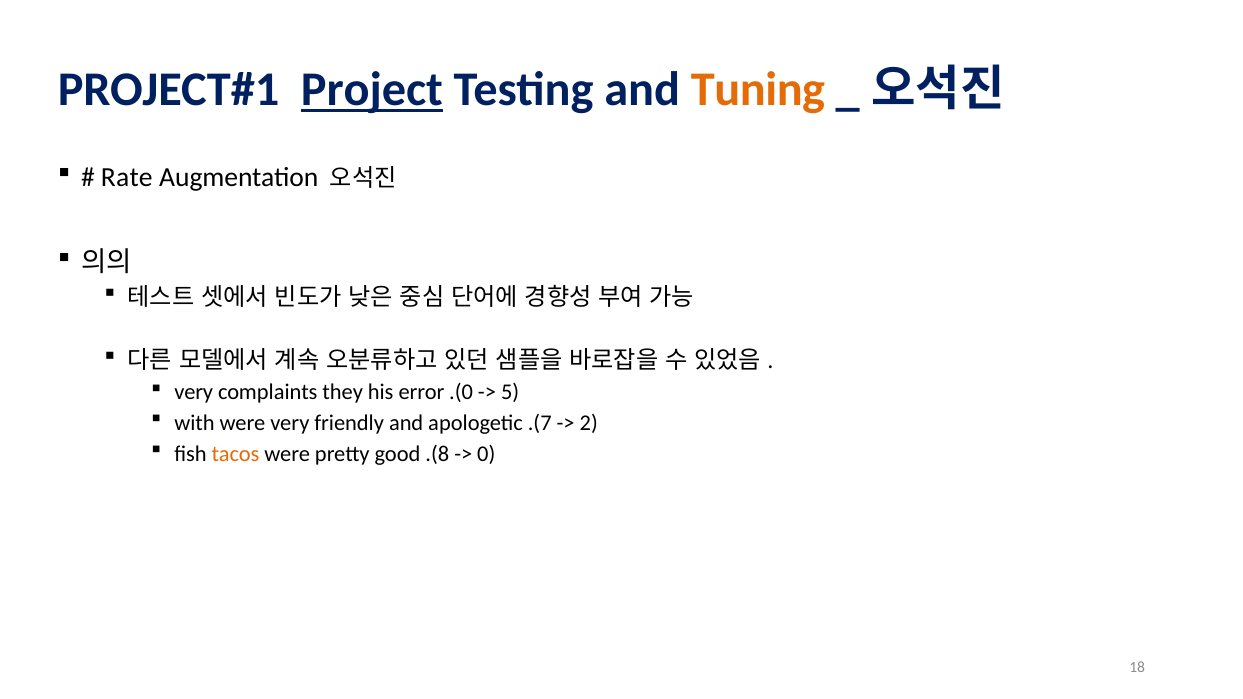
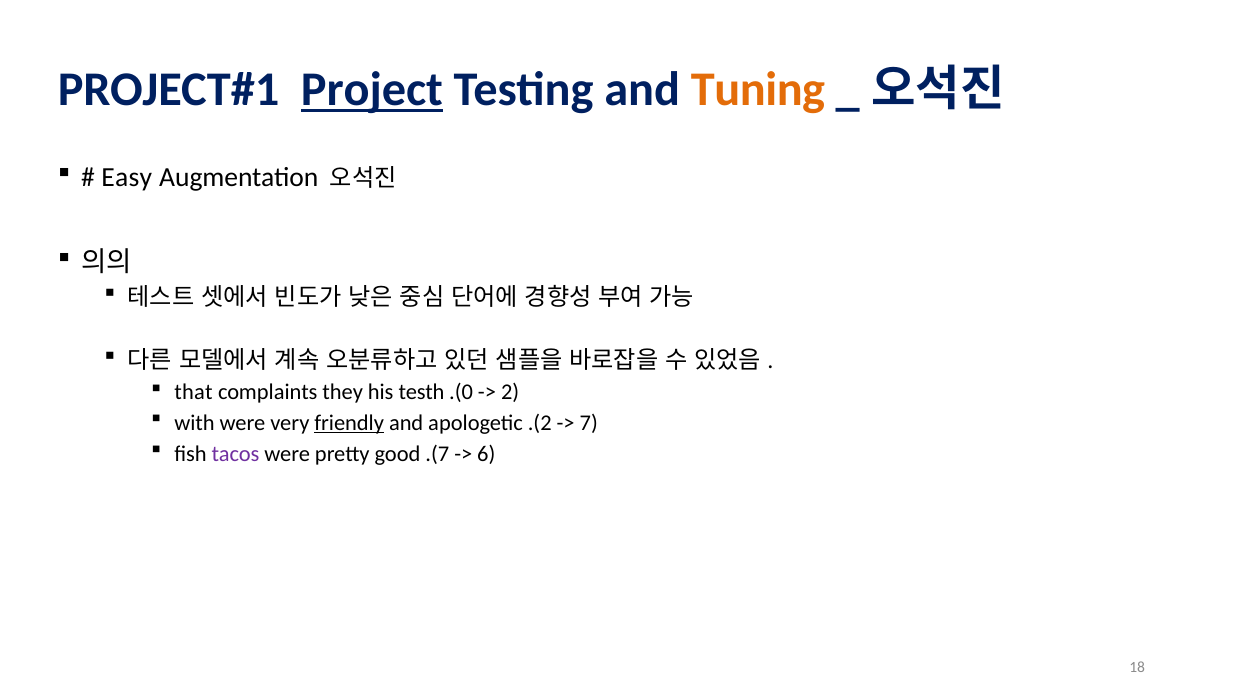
Rate: Rate -> Easy
very at (194, 392): very -> that
error: error -> testh
5: 5 -> 2
friendly underline: none -> present
.(7: .(7 -> .(2
2: 2 -> 7
tacos colour: orange -> purple
.(8: .(8 -> .(7
0: 0 -> 6
